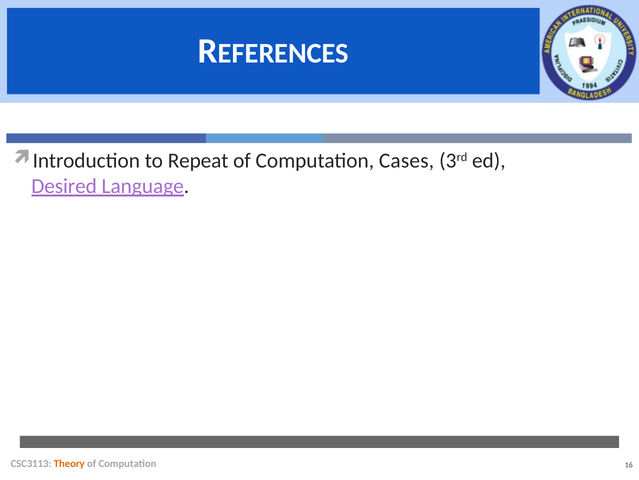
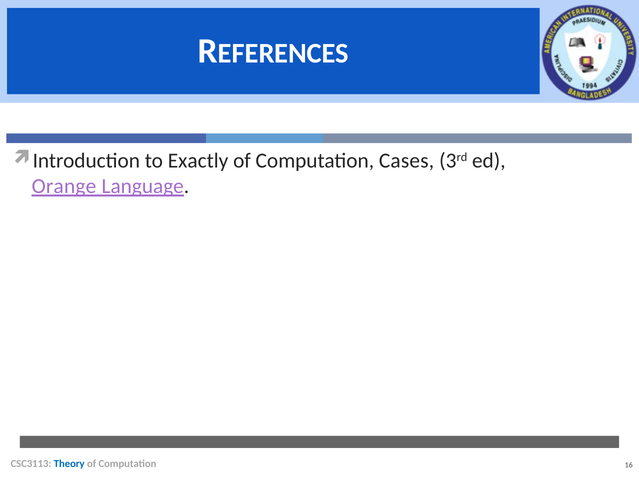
Repeat: Repeat -> Exactly
Desired: Desired -> Orange
Theory colour: orange -> blue
